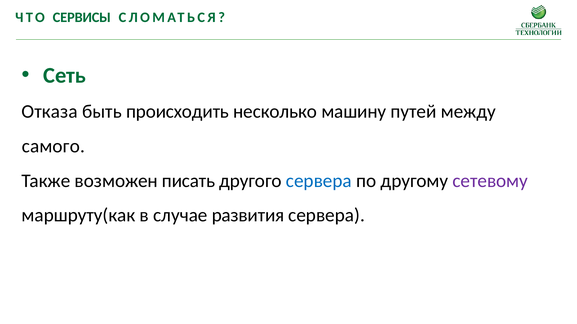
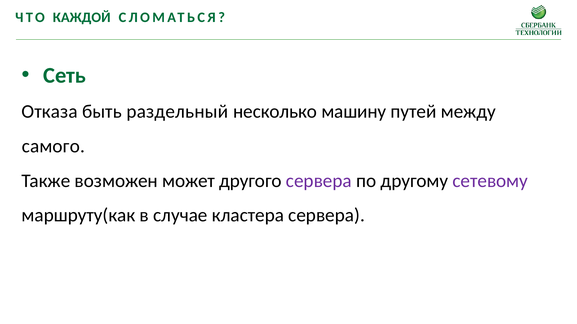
СЕРВИСЫ: СЕРВИСЫ -> КАЖДОЙ
происходить: происходить -> раздельный
писать: писать -> может
сервера at (319, 181) colour: blue -> purple
развития: развития -> кластера
